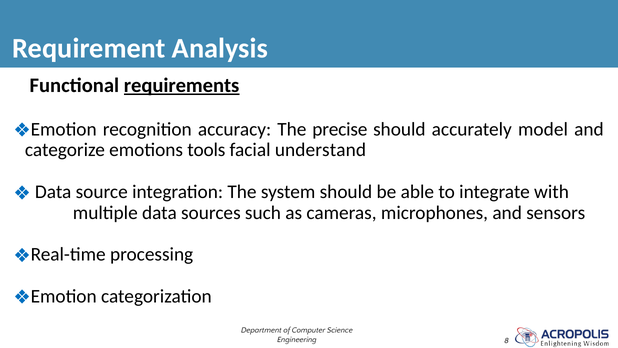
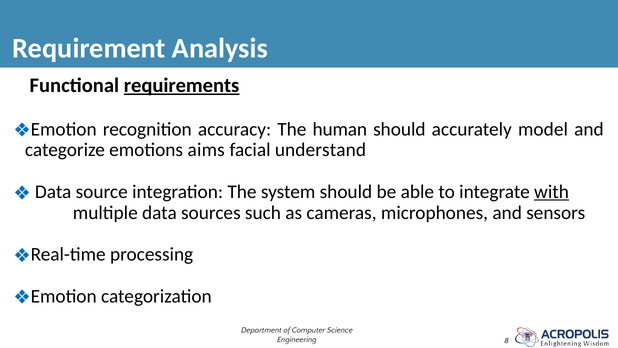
precise: precise -> human
tools: tools -> aims
with underline: none -> present
